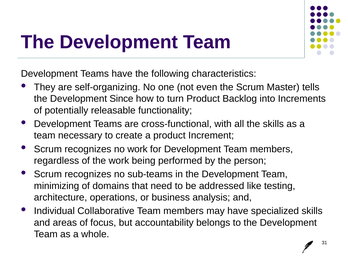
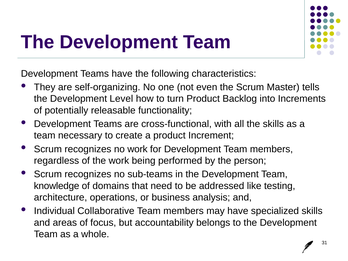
Since: Since -> Level
minimizing: minimizing -> knowledge
